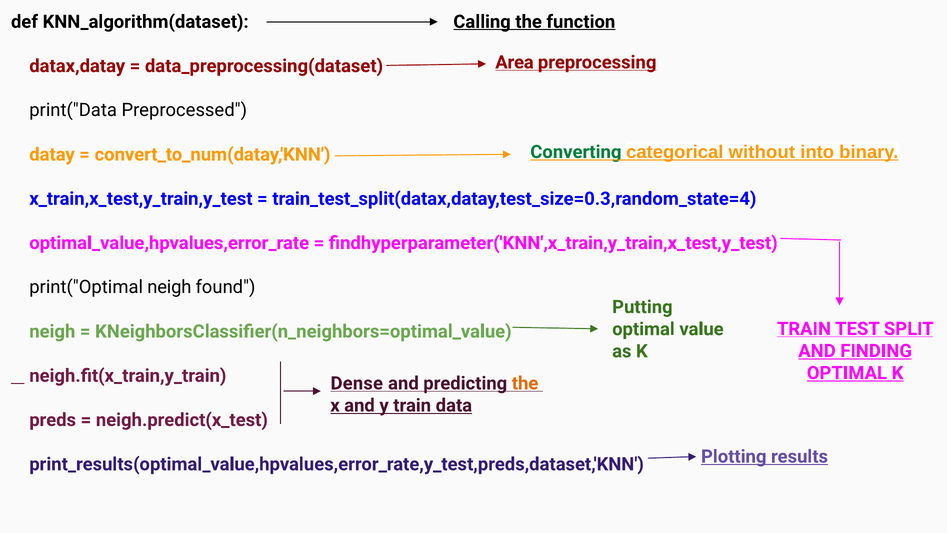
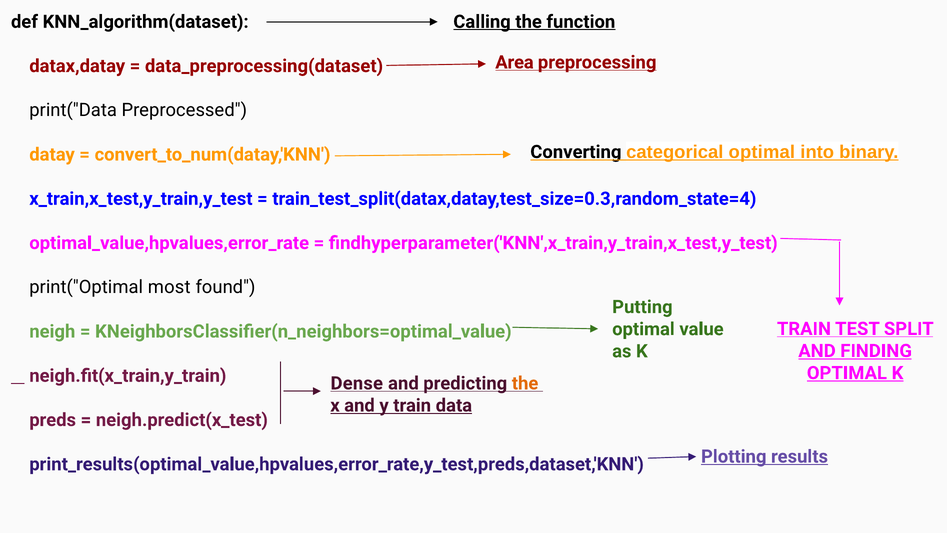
Converting colour: green -> black
categorical without: without -> optimal
print("Optimal neigh: neigh -> most
